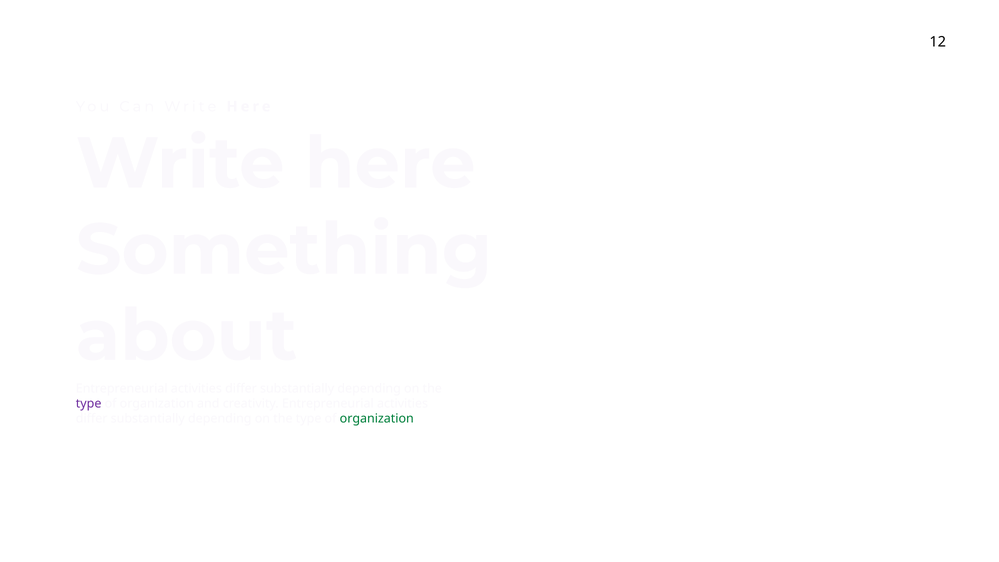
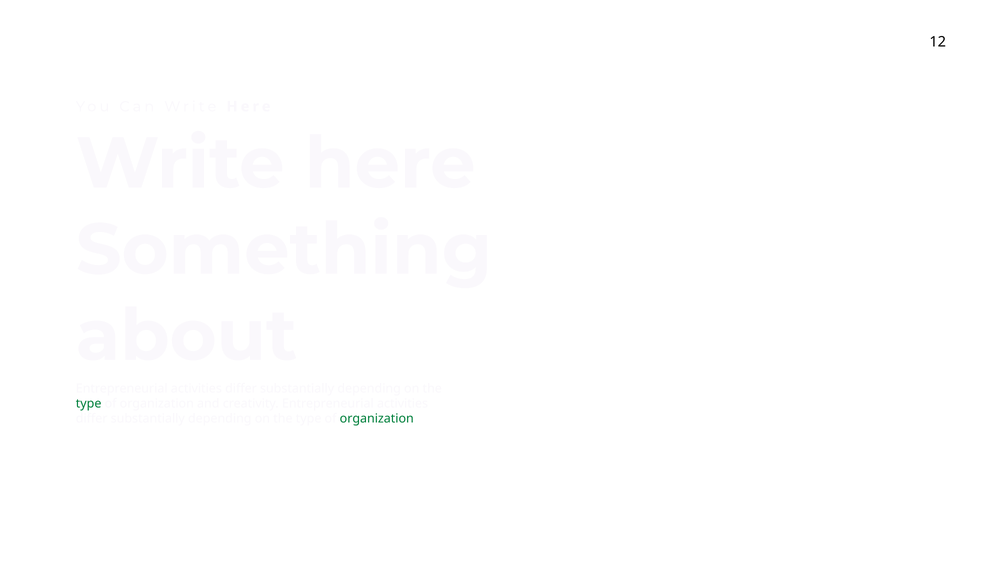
type at (89, 404) colour: purple -> green
